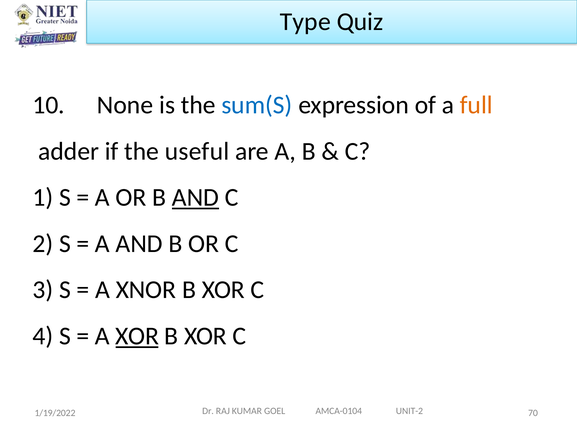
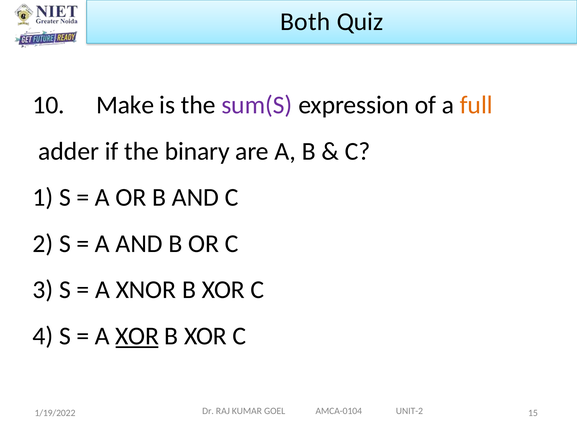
Type: Type -> Both
None: None -> Make
sum(S colour: blue -> purple
useful: useful -> binary
AND at (195, 197) underline: present -> none
70: 70 -> 15
